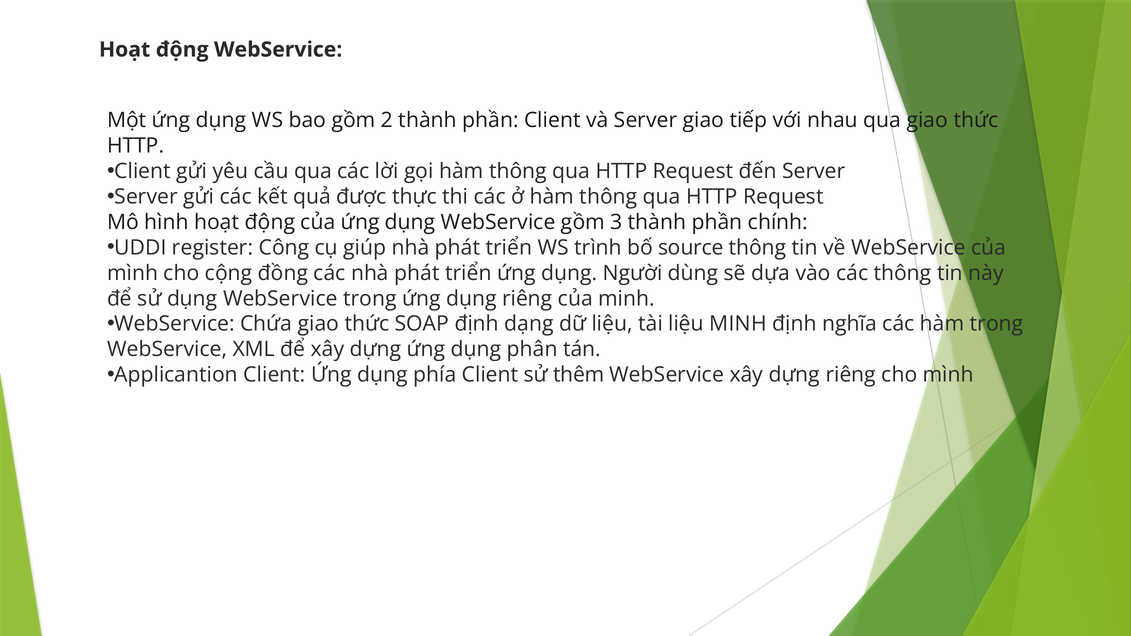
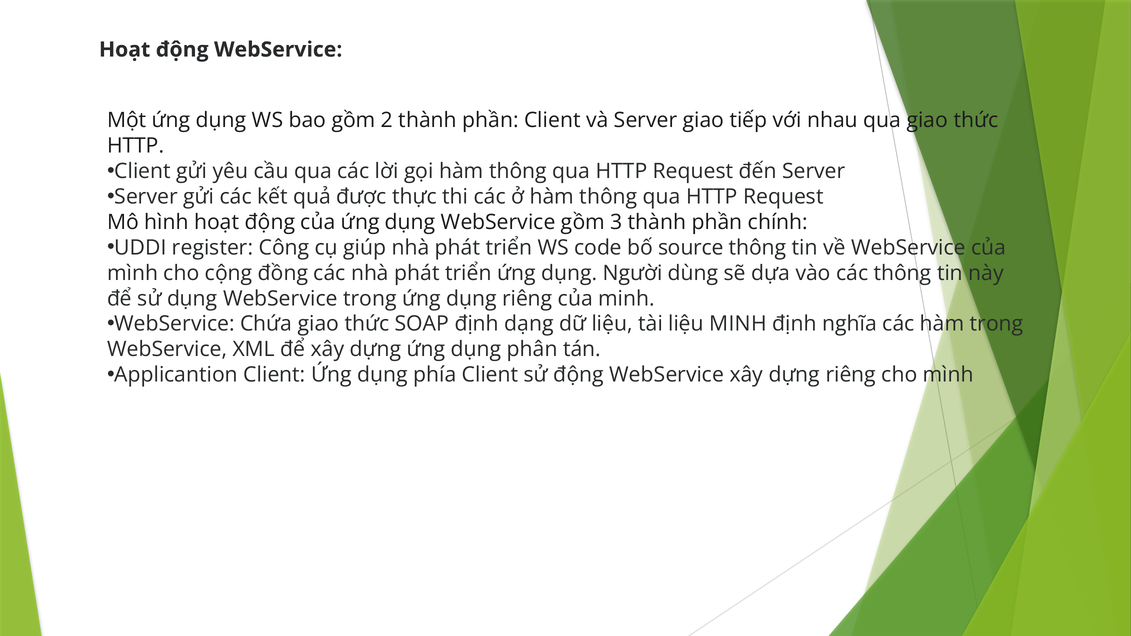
trình: trình -> code
sử thêm: thêm -> động
